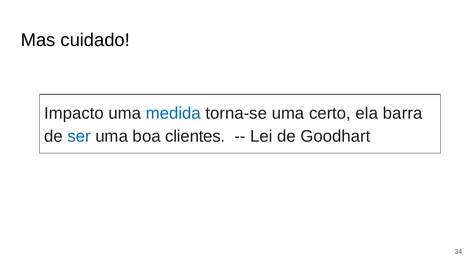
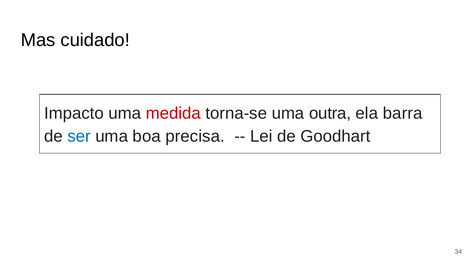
medida colour: blue -> red
certo: certo -> outra
clientes: clientes -> precisa
